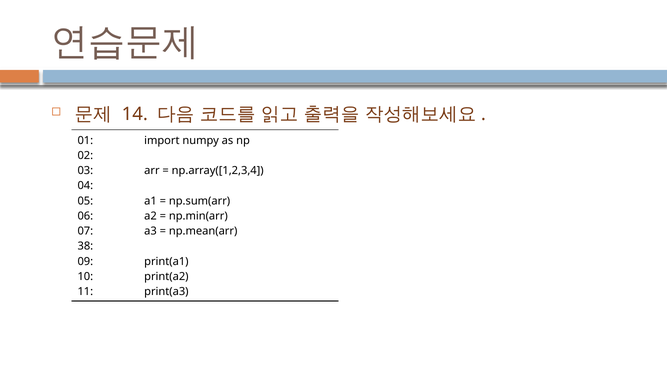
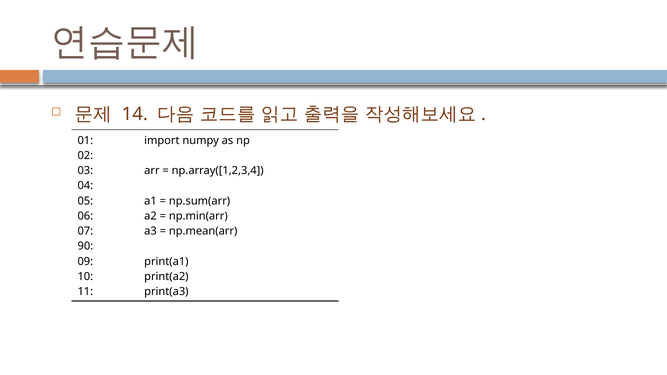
38: 38 -> 90
